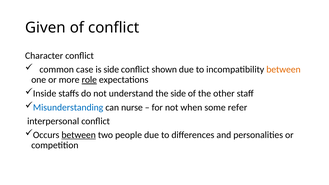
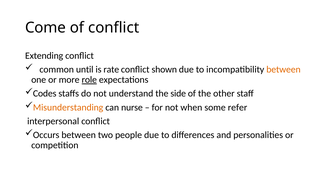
Given: Given -> Come
Character: Character -> Extending
case: case -> until
is side: side -> rate
Inside: Inside -> Codes
Misunderstanding colour: blue -> orange
between at (79, 135) underline: present -> none
